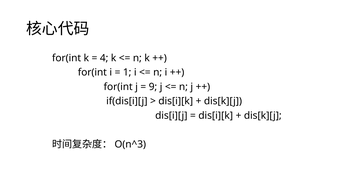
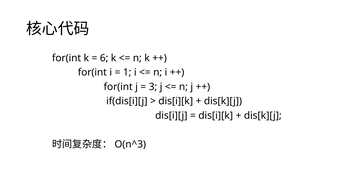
4: 4 -> 6
9: 9 -> 3
